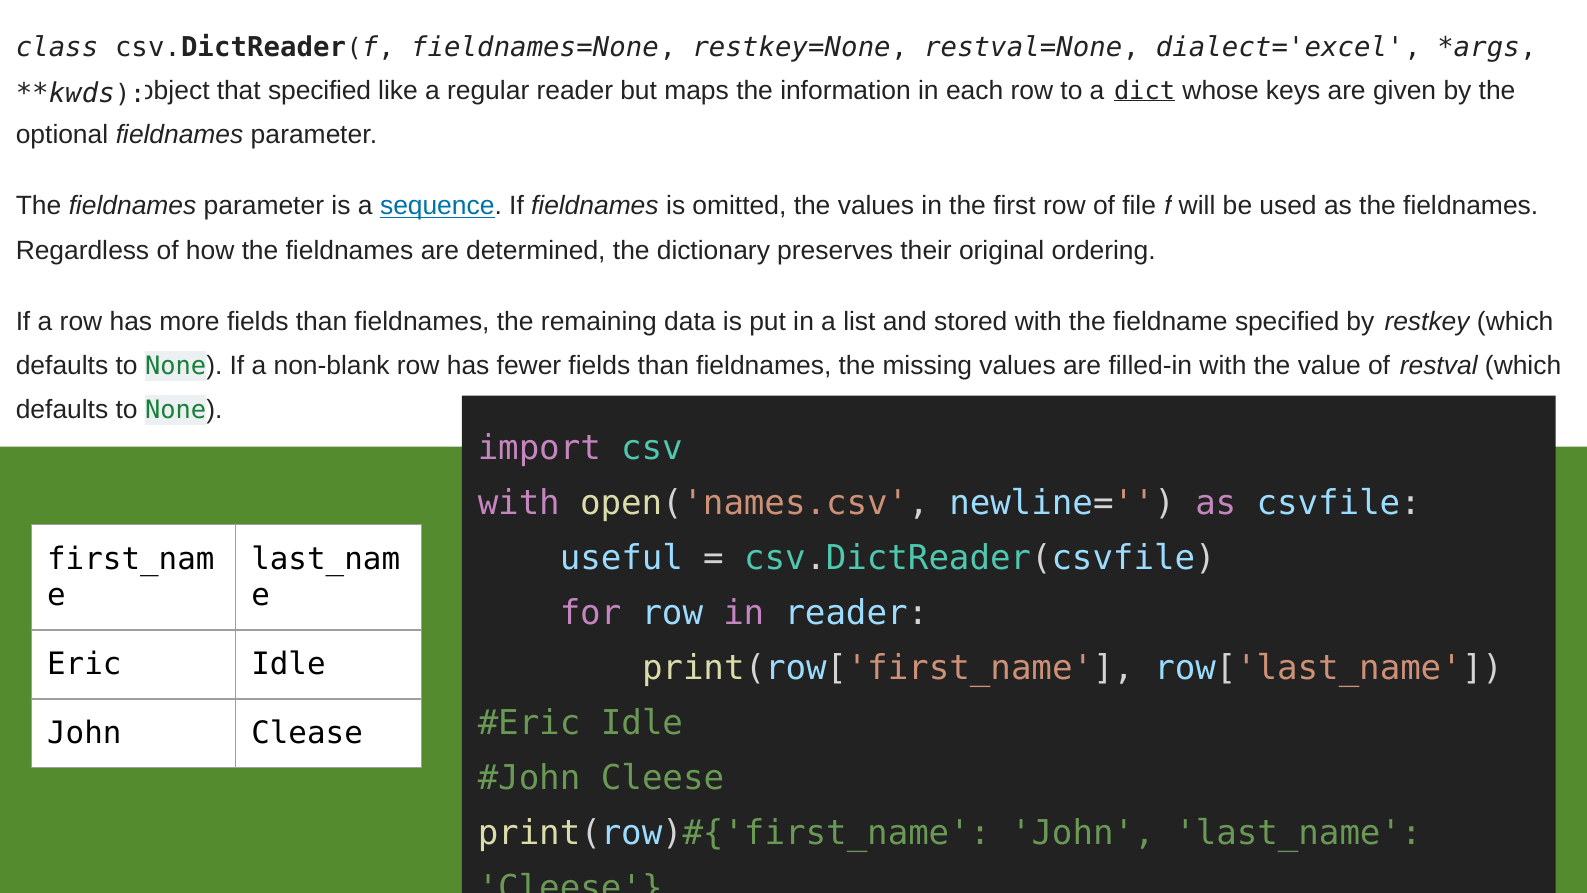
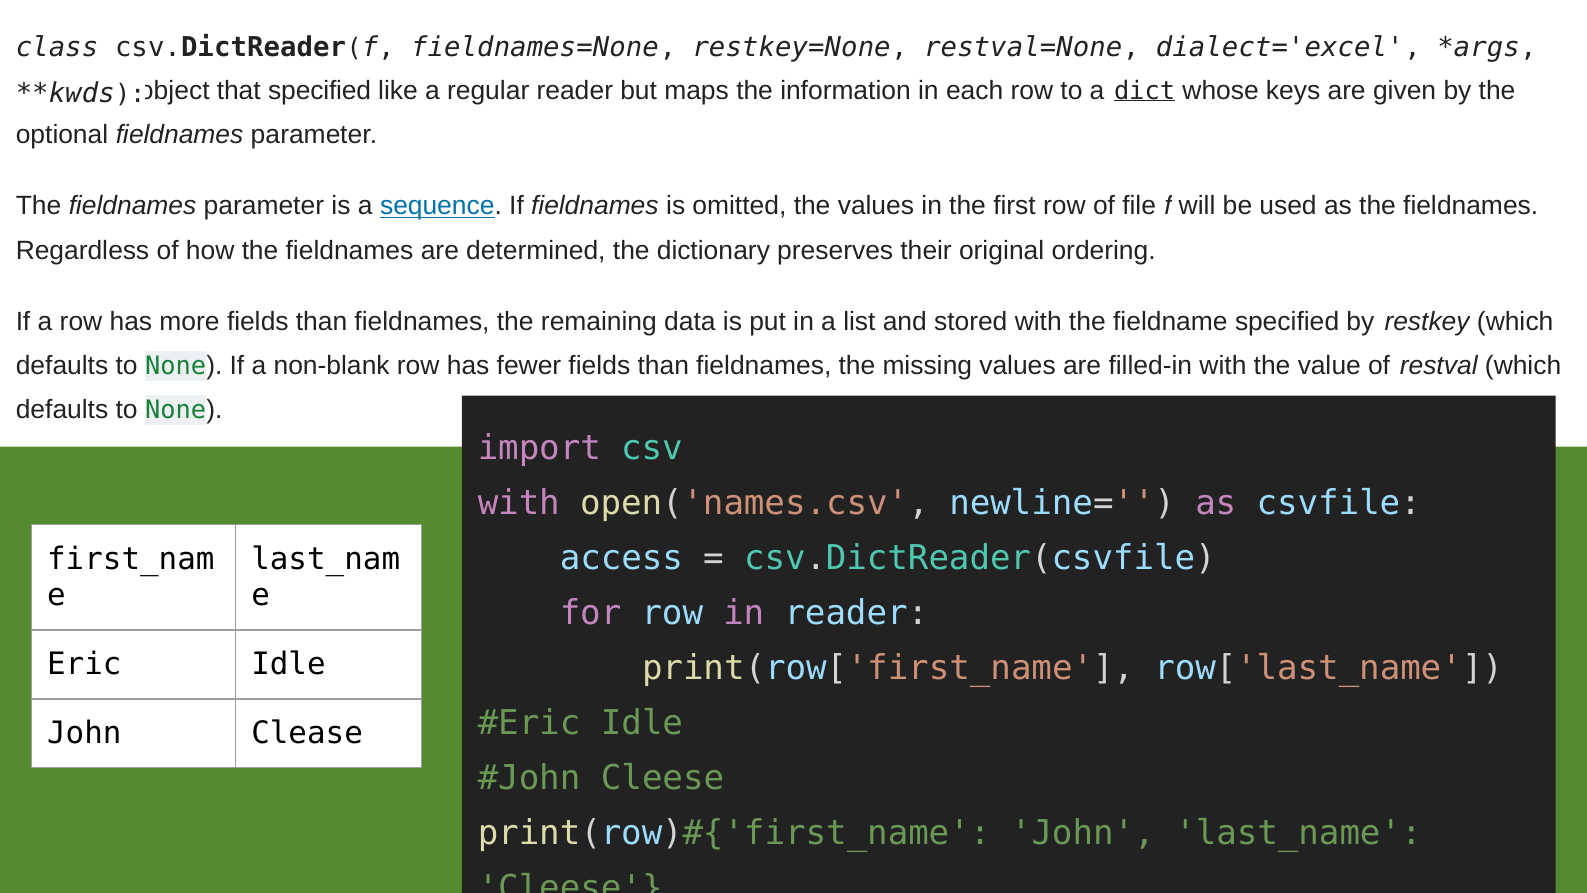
useful: useful -> access
